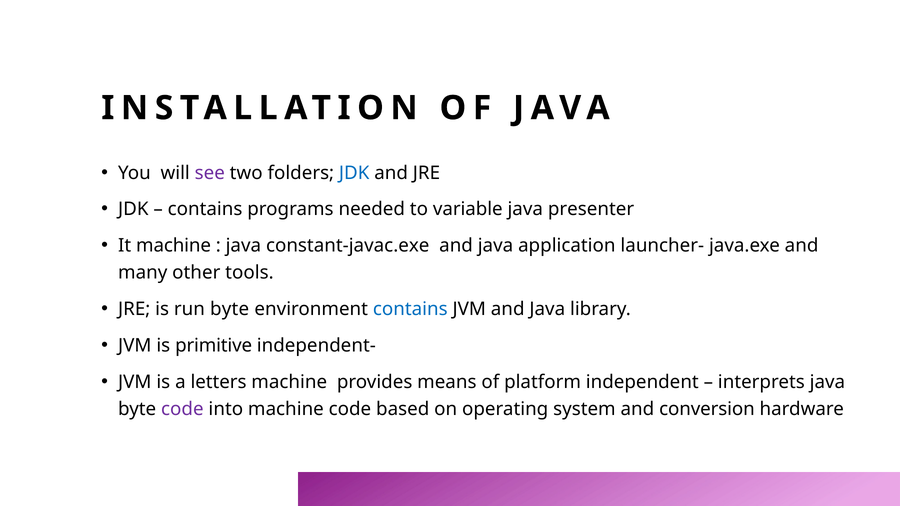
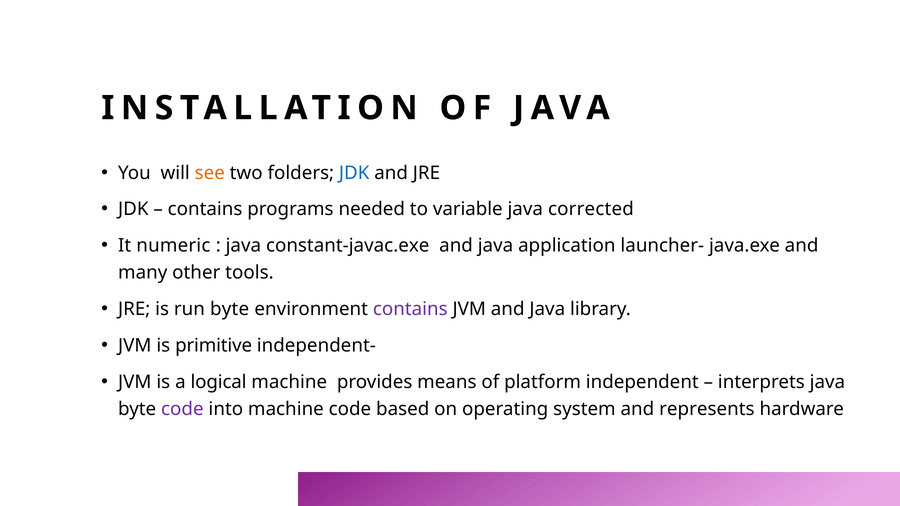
see colour: purple -> orange
presenter: presenter -> corrected
It machine: machine -> numeric
contains at (410, 309) colour: blue -> purple
letters: letters -> logical
conversion: conversion -> represents
